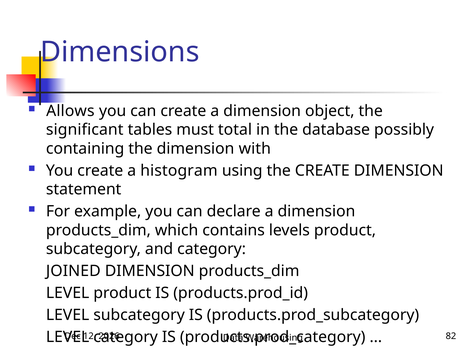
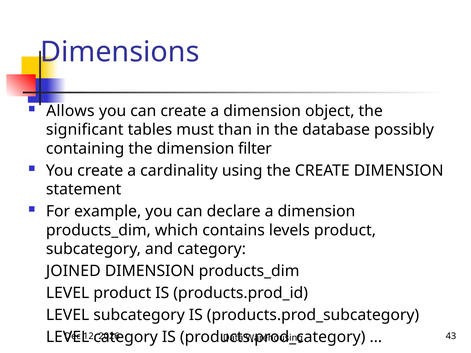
total: total -> than
with: with -> filter
histogram: histogram -> cardinality
82: 82 -> 43
